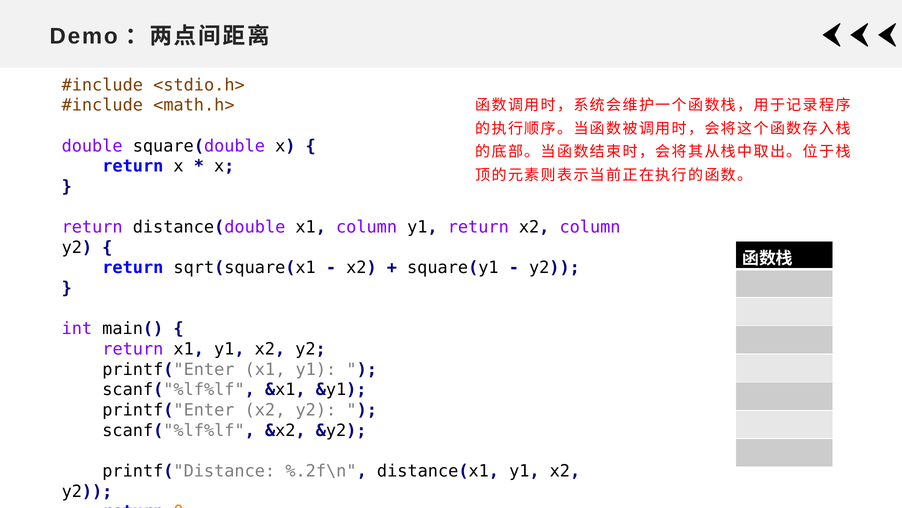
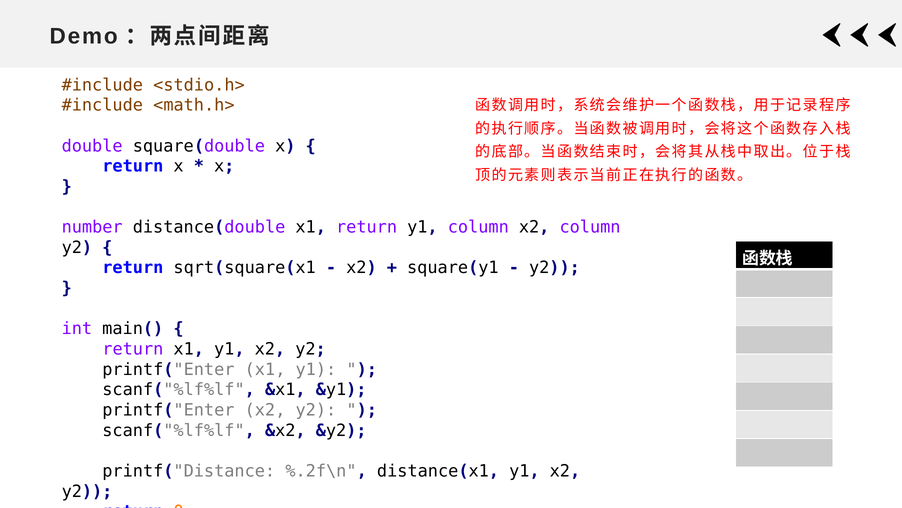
return at (92, 227): return -> number
x1 column: column -> return
y1 return: return -> column
